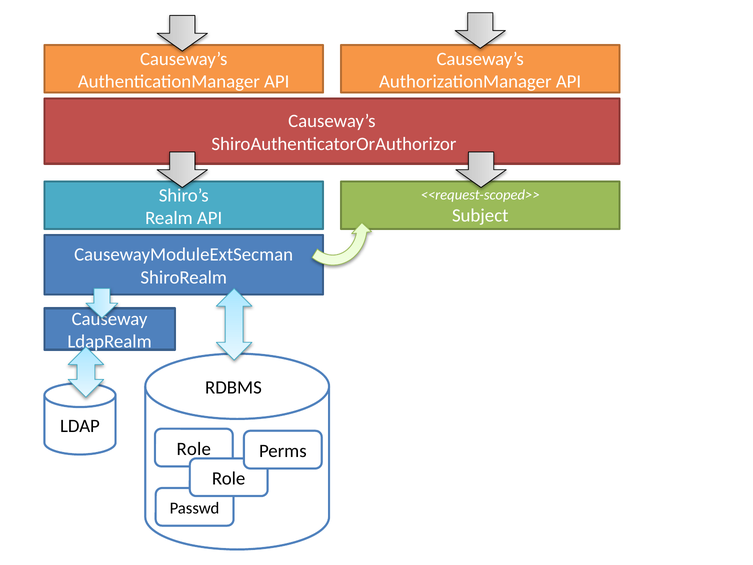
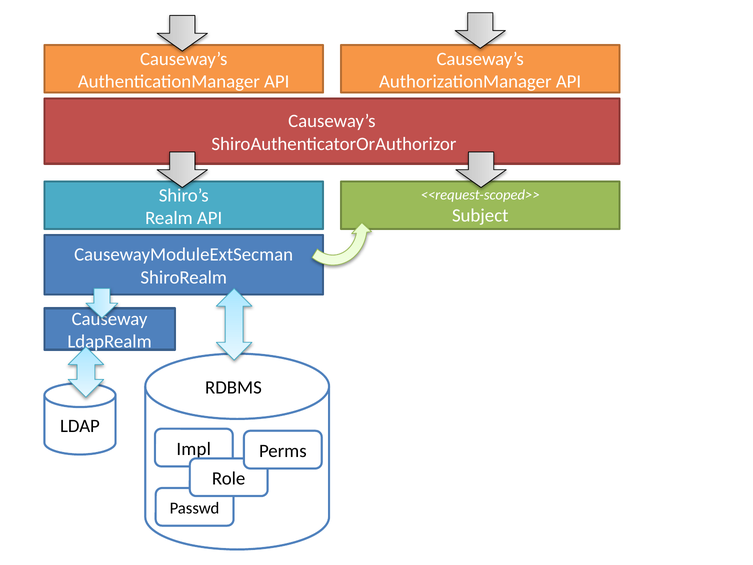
Role at (194, 449): Role -> Impl
